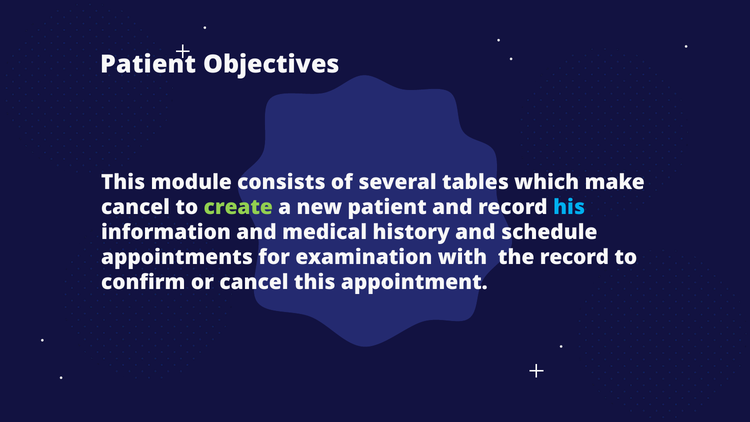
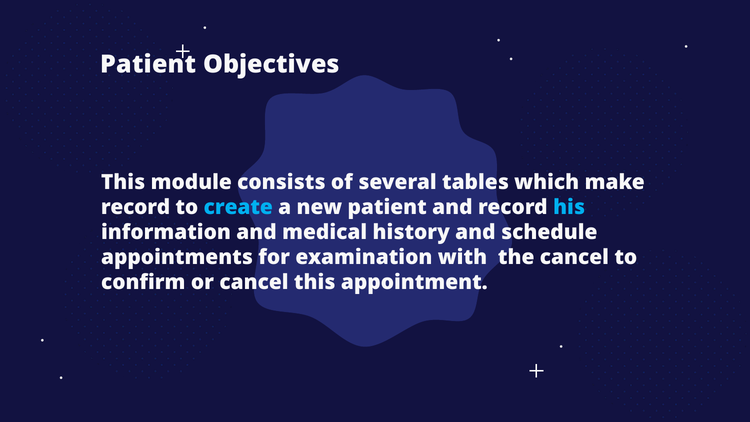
cancel at (135, 207): cancel -> record
create colour: light green -> light blue
the record: record -> cancel
